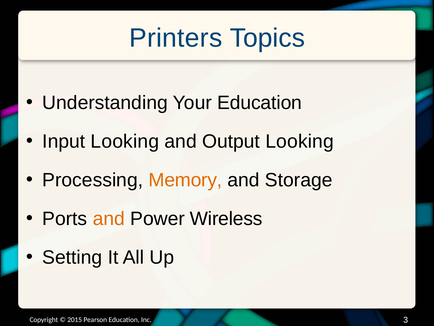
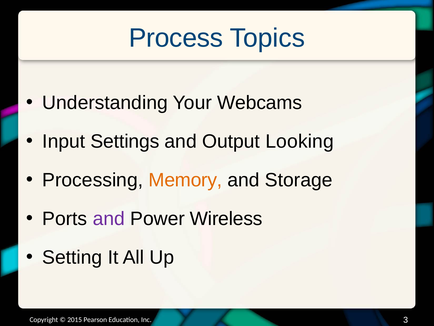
Printers: Printers -> Process
Your Education: Education -> Webcams
Input Looking: Looking -> Settings
and at (109, 218) colour: orange -> purple
